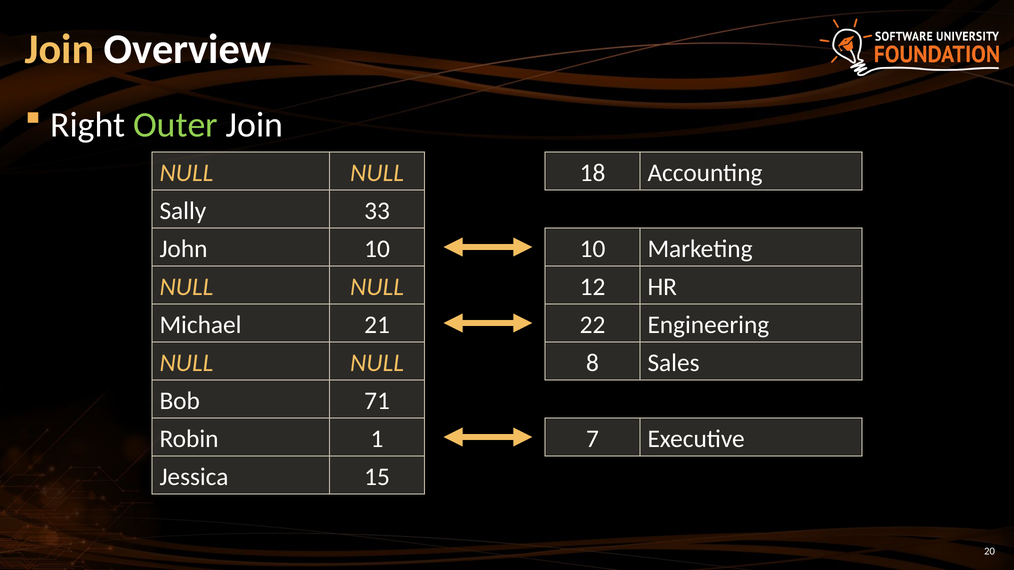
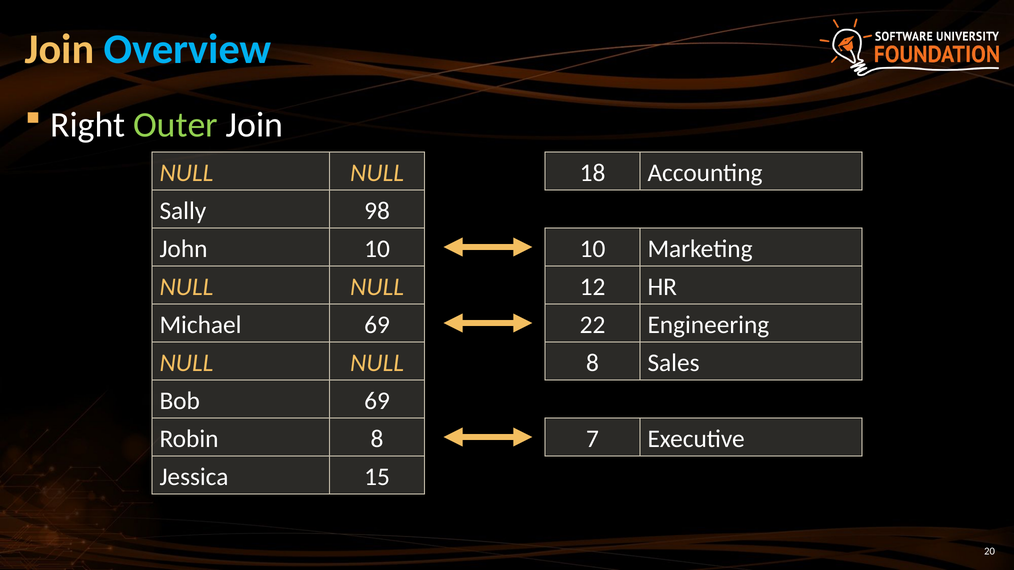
Overview colour: white -> light blue
33: 33 -> 98
Michael 21: 21 -> 69
Bob 71: 71 -> 69
Robin 1: 1 -> 8
